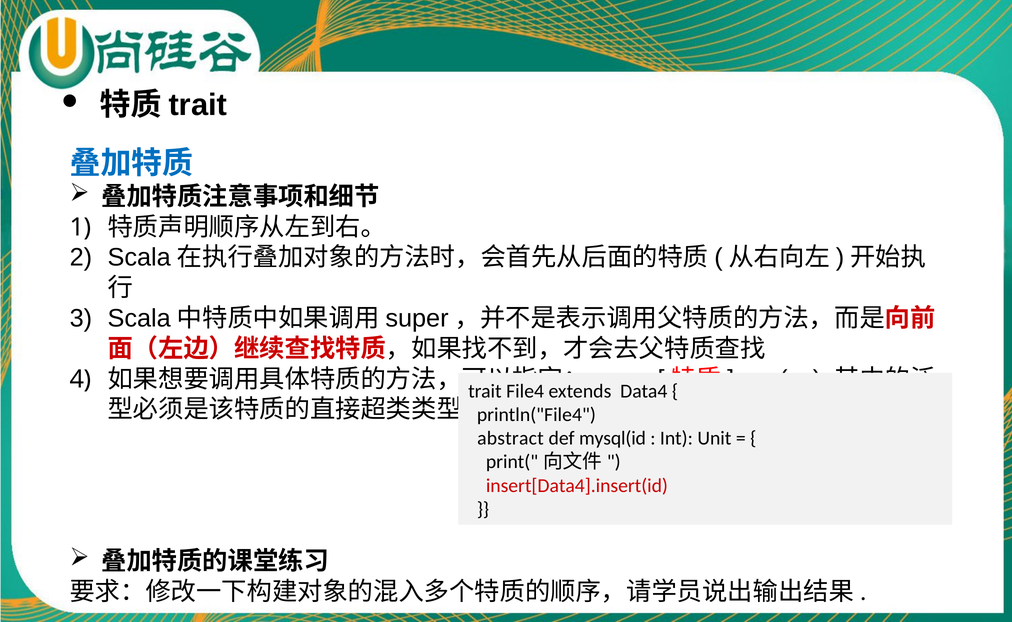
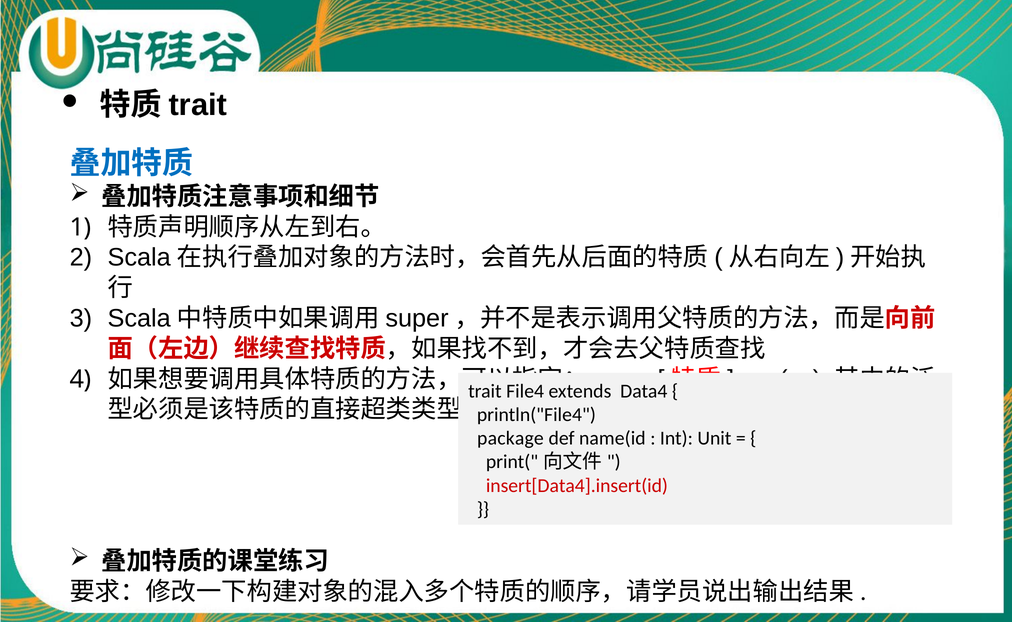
abstract: abstract -> package
mysql(id: mysql(id -> name(id
